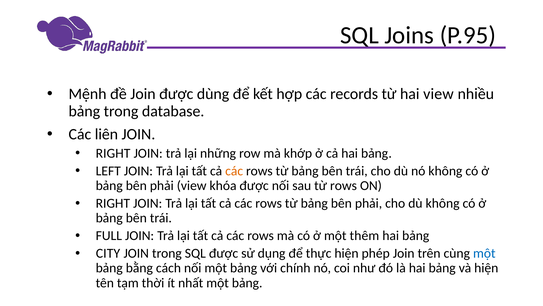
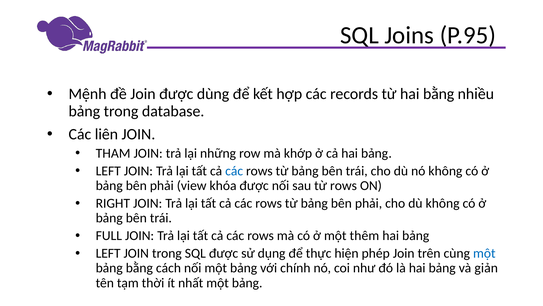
hai view: view -> bằng
RIGHT at (113, 153): RIGHT -> THAM
các at (234, 171) colour: orange -> blue
CITY at (108, 253): CITY -> LEFT
và hiện: hiện -> giản
